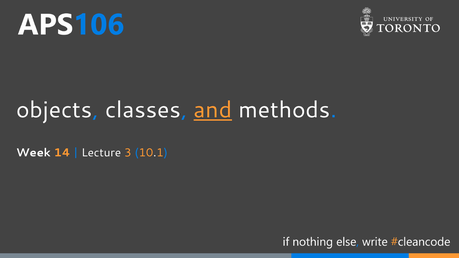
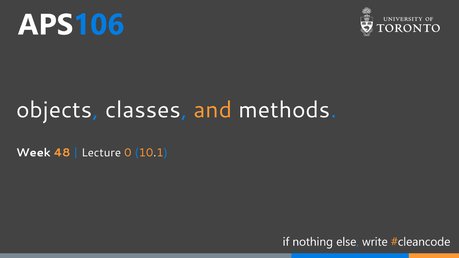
and underline: present -> none
14: 14 -> 48
3: 3 -> 0
